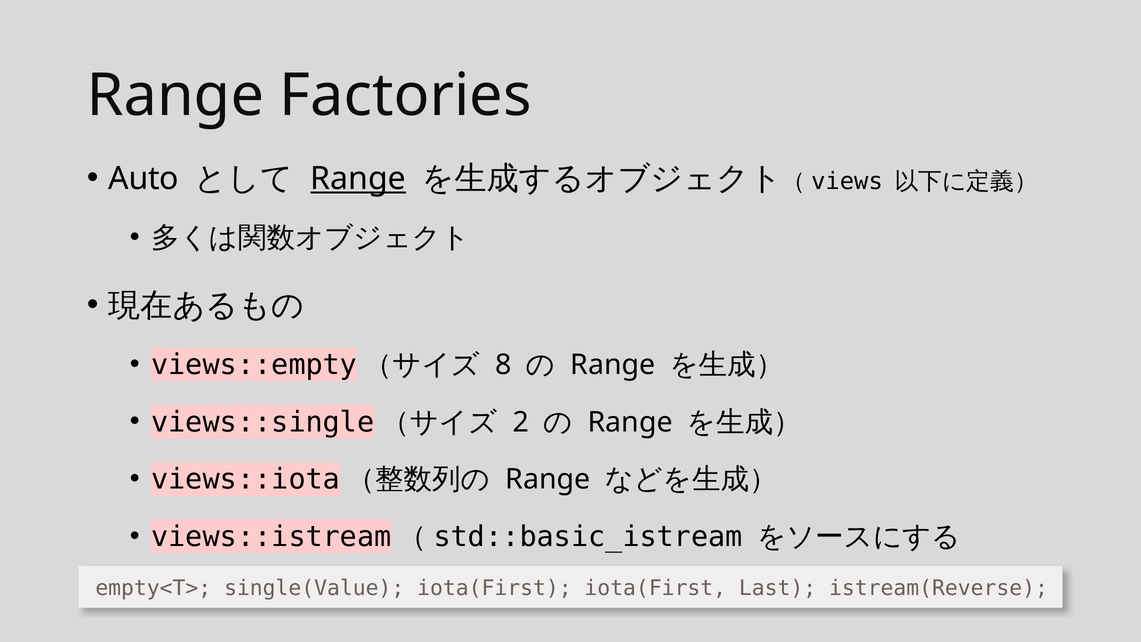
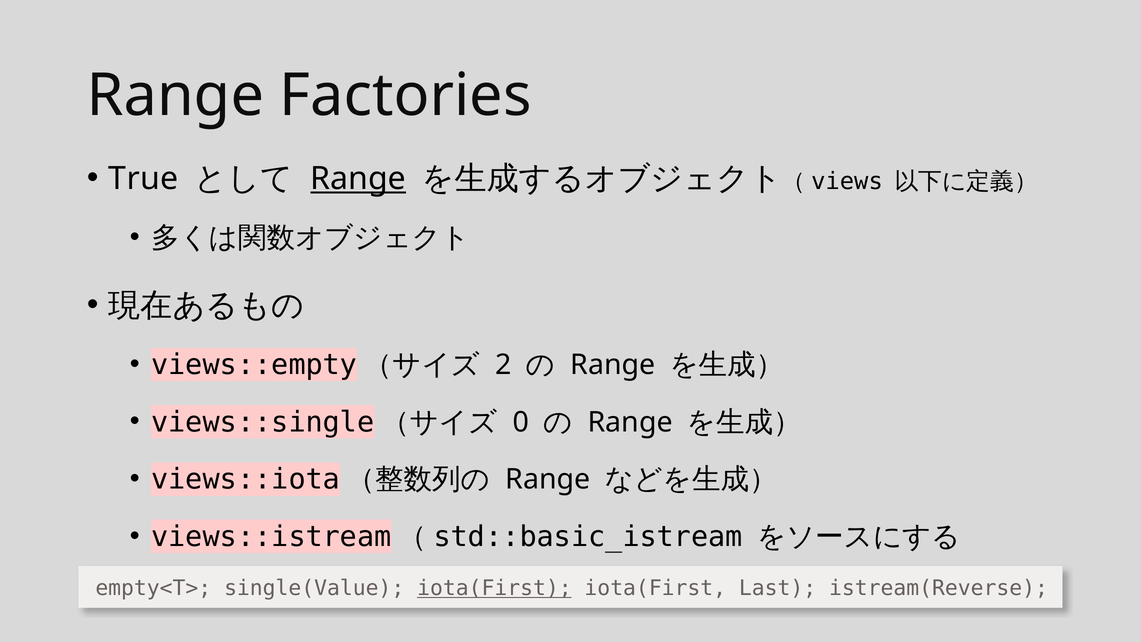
Auto: Auto -> True
8: 8 -> 2
2: 2 -> 0
iota(First at (494, 588) underline: none -> present
